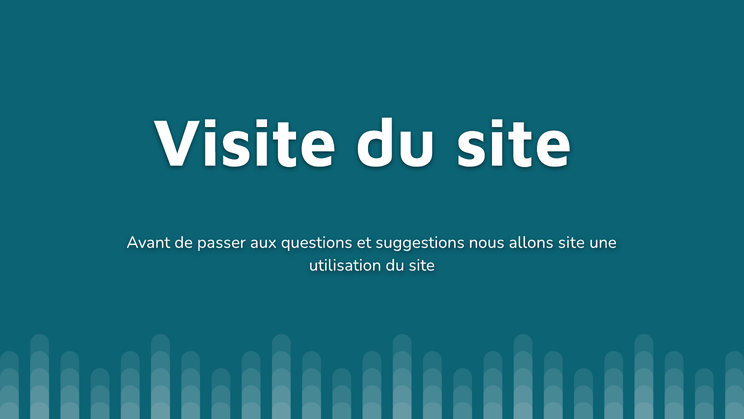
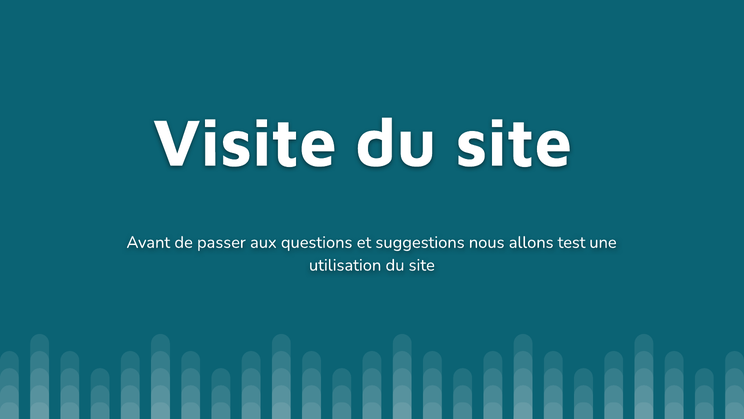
allons site: site -> test
